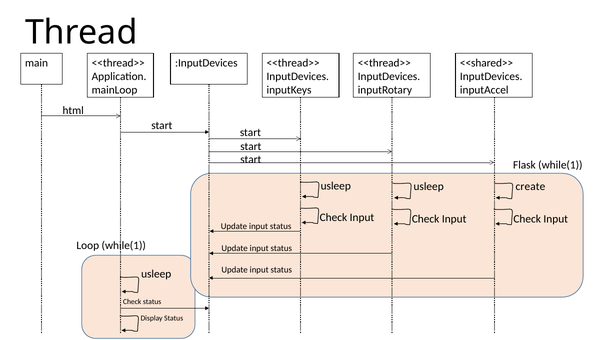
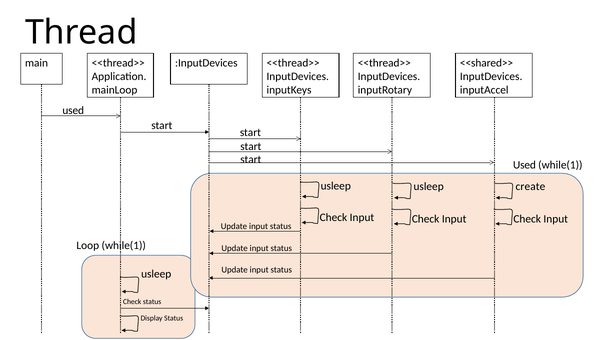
html at (73, 110): html -> used
Flask at (524, 165): Flask -> Used
